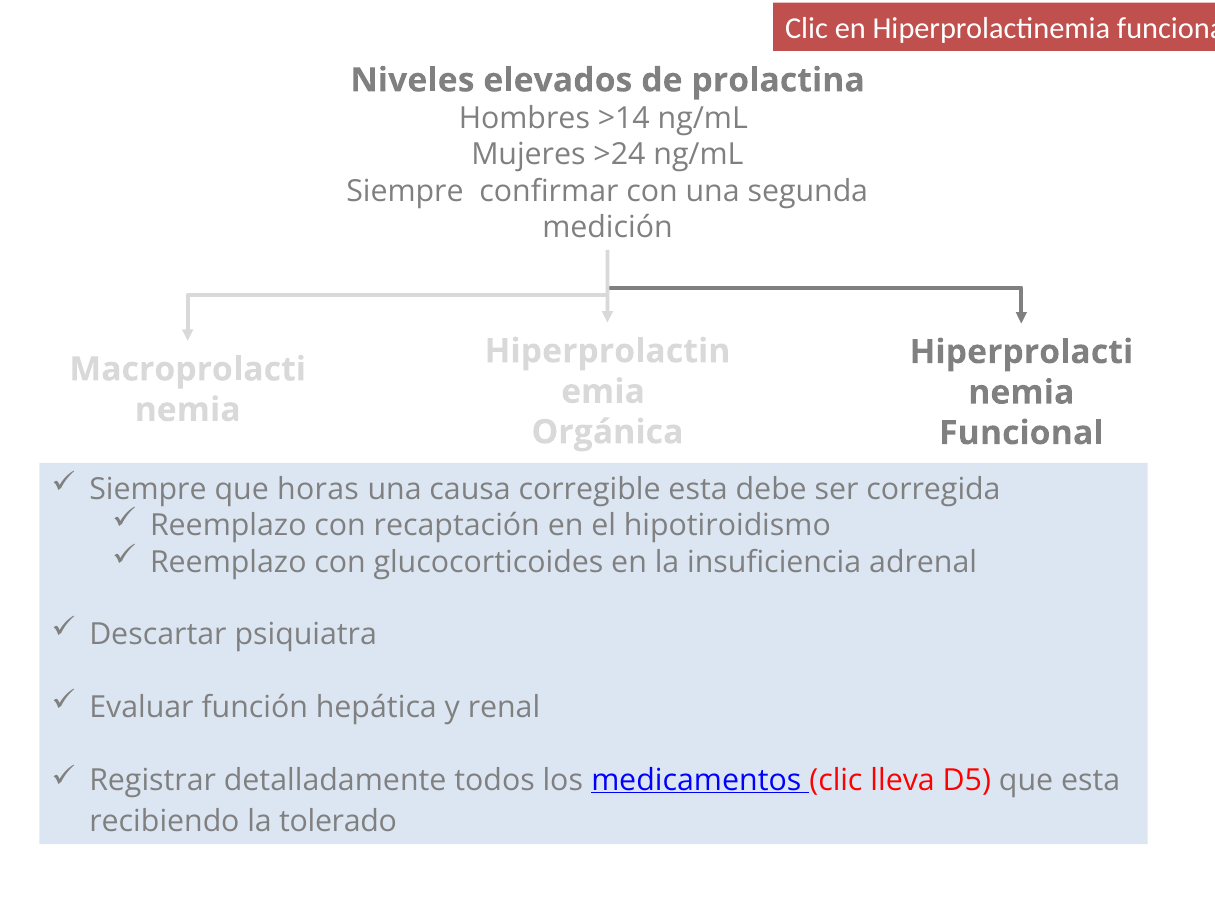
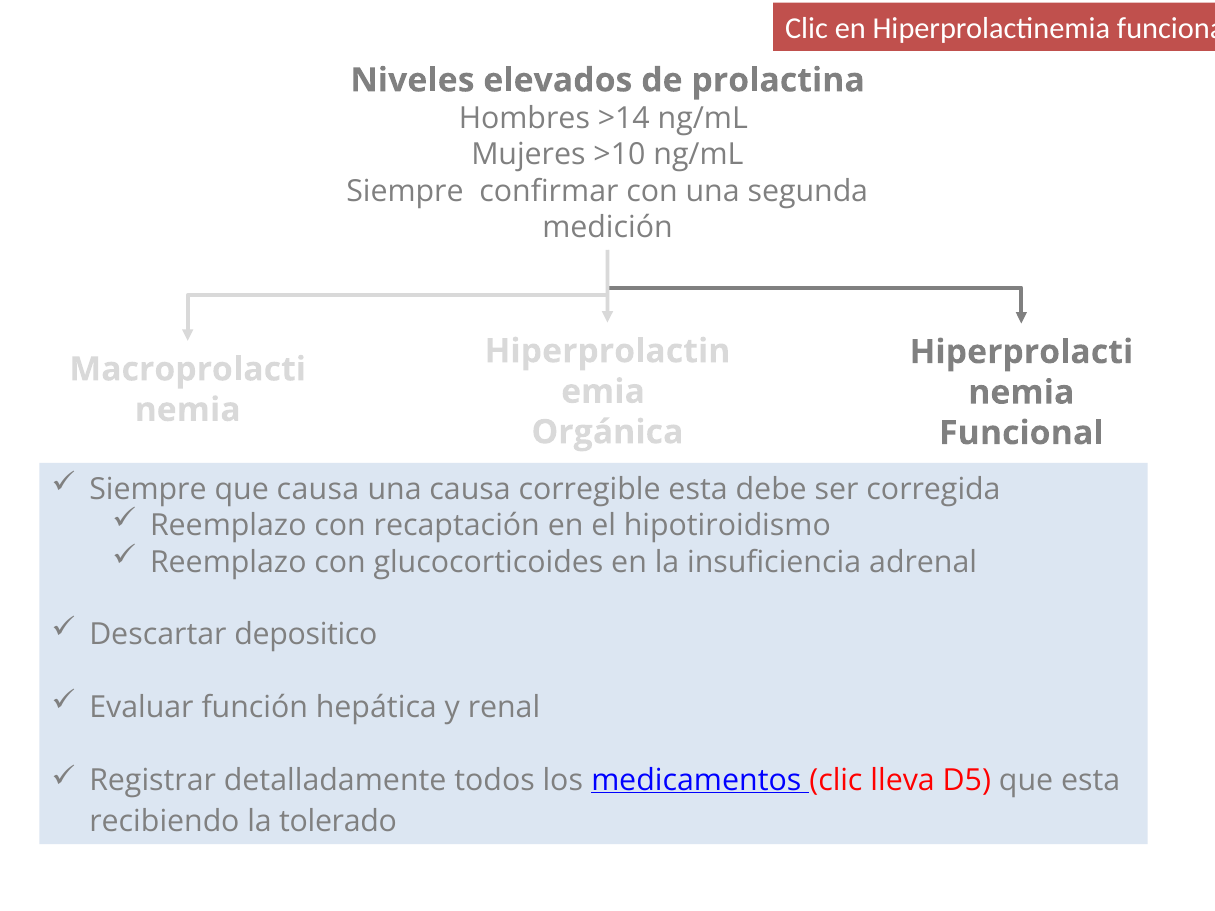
>24: >24 -> >10
que horas: horas -> causa
psiquiatra: psiquiatra -> depositico
